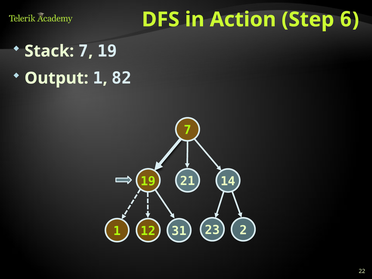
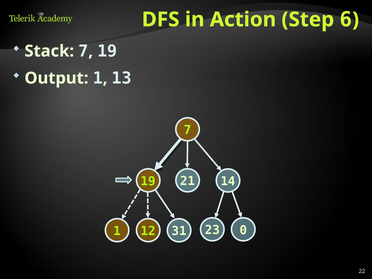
82: 82 -> 13
2: 2 -> 0
